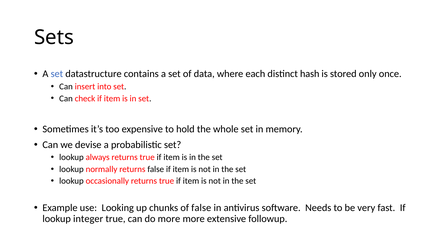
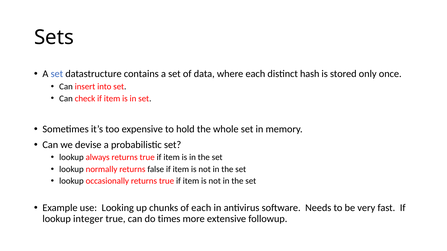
of false: false -> each
do more: more -> times
